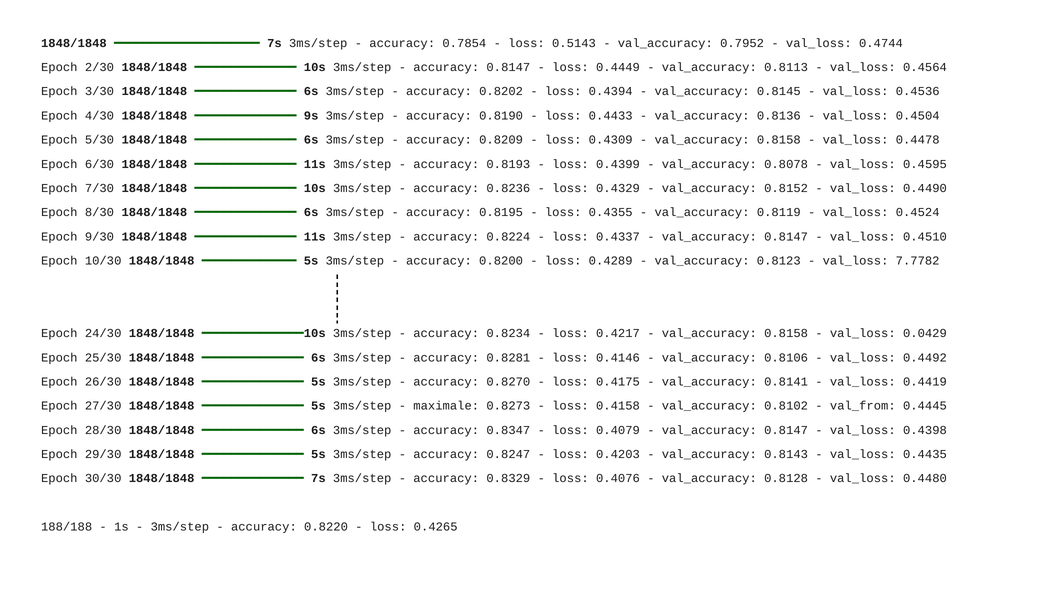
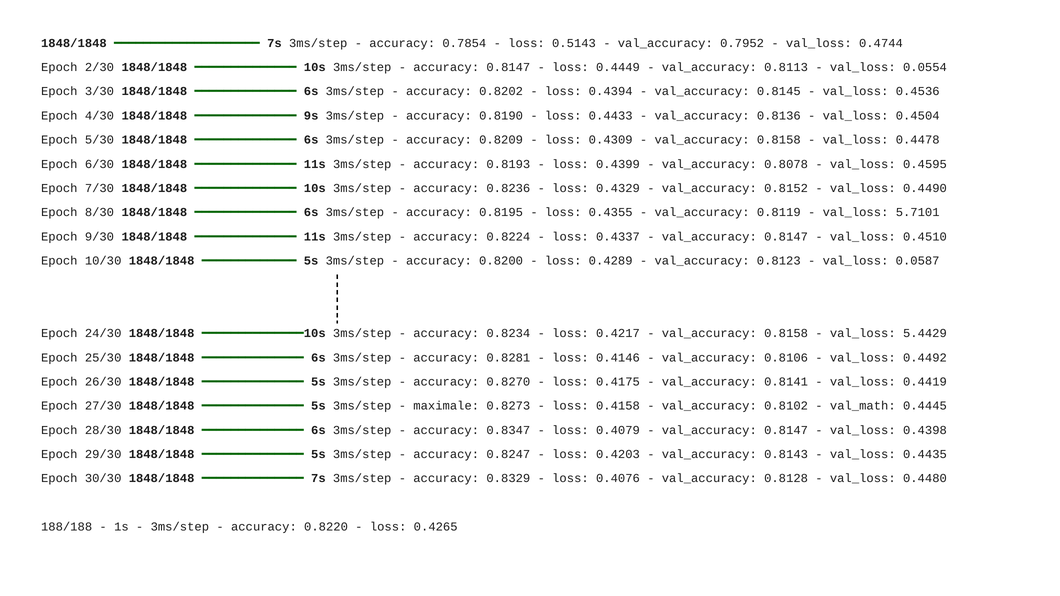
0.4564: 0.4564 -> 0.0554
0.4524: 0.4524 -> 5.7101
7.7782: 7.7782 -> 0.0587
0.0429: 0.0429 -> 5.4429
val_from: val_from -> val_math
